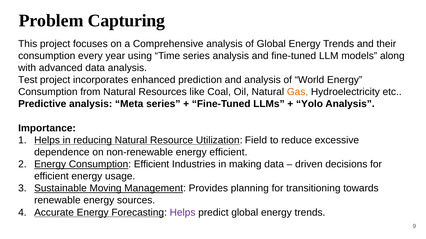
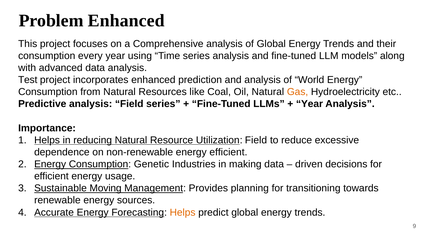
Problem Capturing: Capturing -> Enhanced
analysis Meta: Meta -> Field
Yolo at (310, 104): Yolo -> Year
Consumption Efficient: Efficient -> Genetic
Helps at (183, 213) colour: purple -> orange
